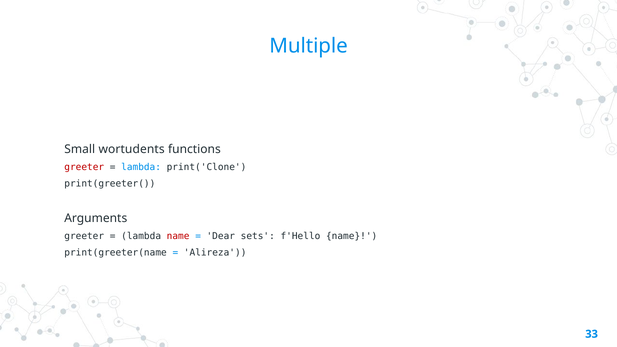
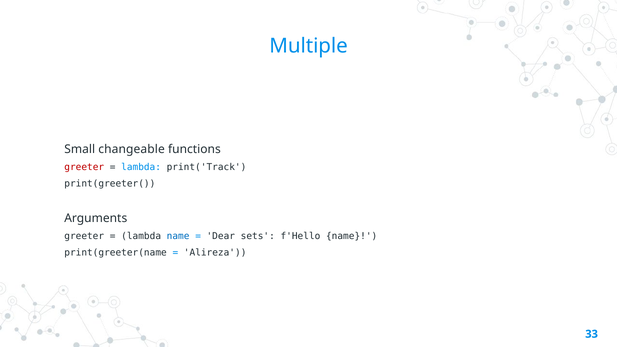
wortudents: wortudents -> changeable
print('Clone: print('Clone -> print('Track
name at (178, 236) colour: red -> blue
